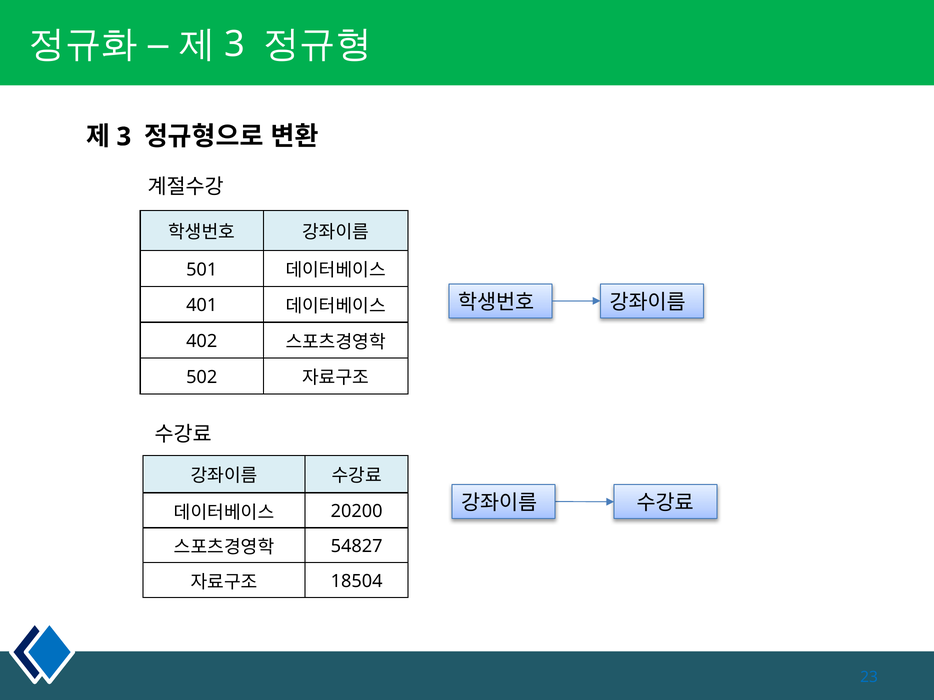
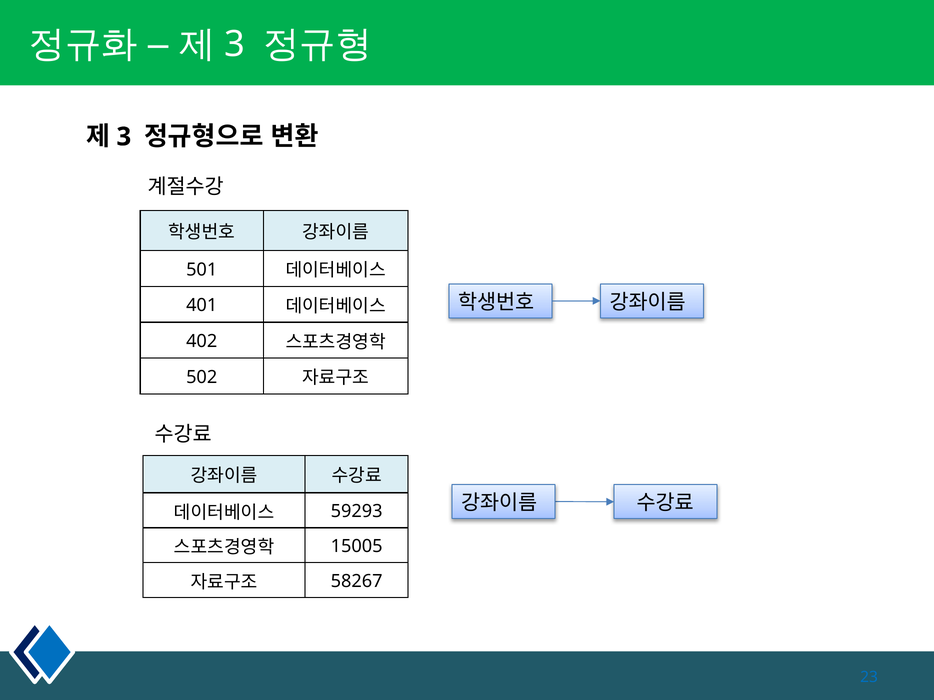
20200: 20200 -> 59293
54827: 54827 -> 15005
18504: 18504 -> 58267
